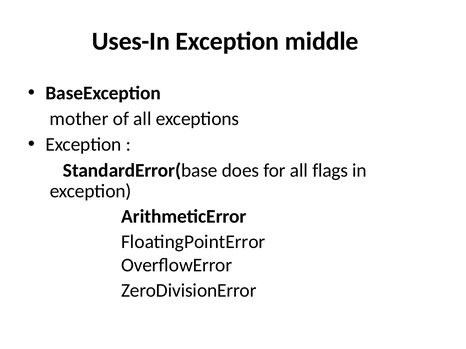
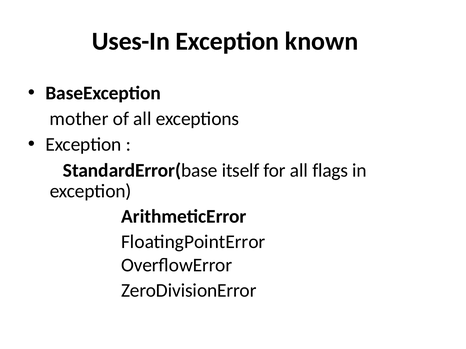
middle: middle -> known
does: does -> itself
